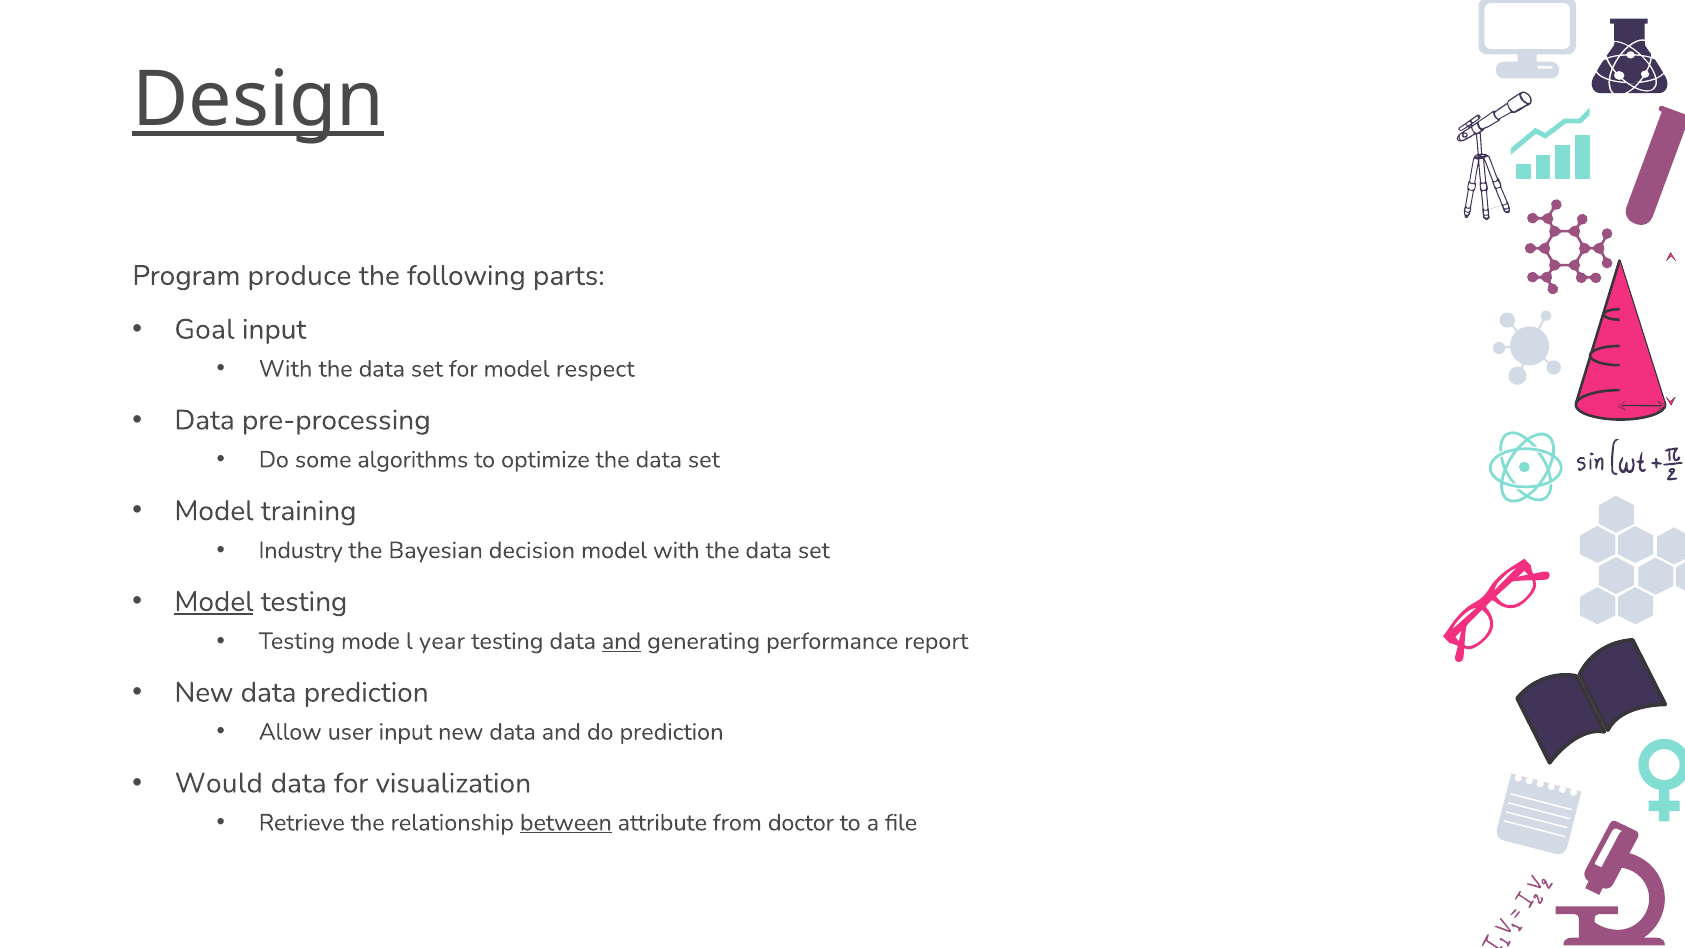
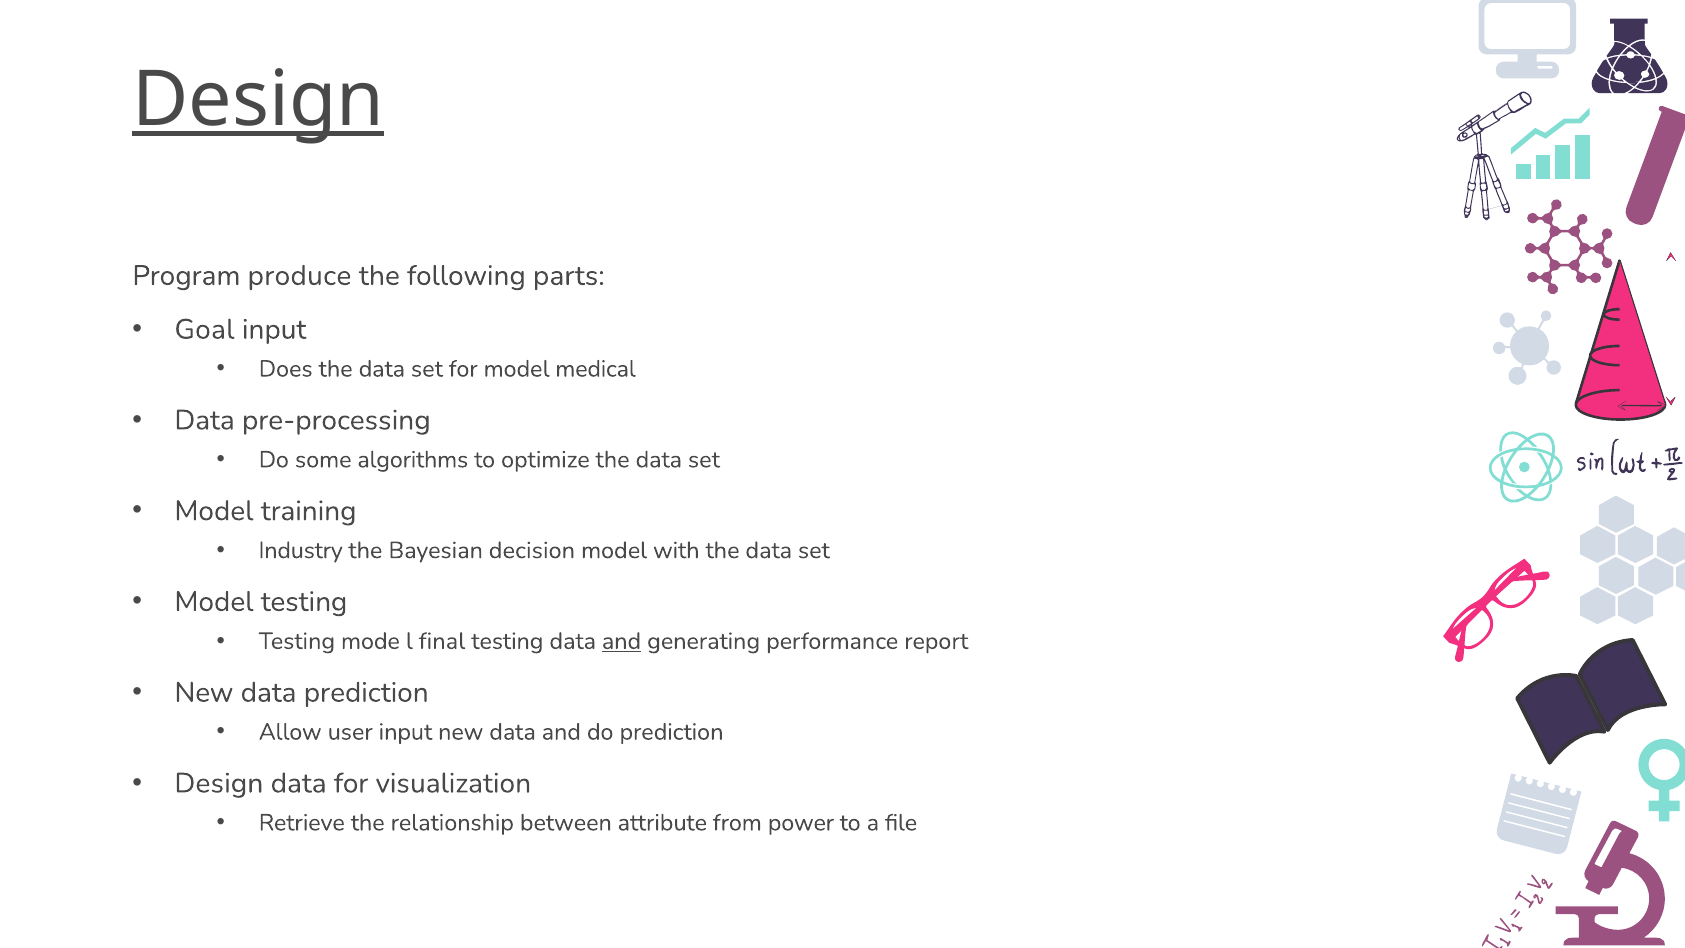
With at (286, 369): With -> Does
respect: respect -> medical
Model at (214, 602) underline: present -> none
year: year -> final
Would at (219, 783): Would -> Design
between underline: present -> none
doctor: doctor -> power
